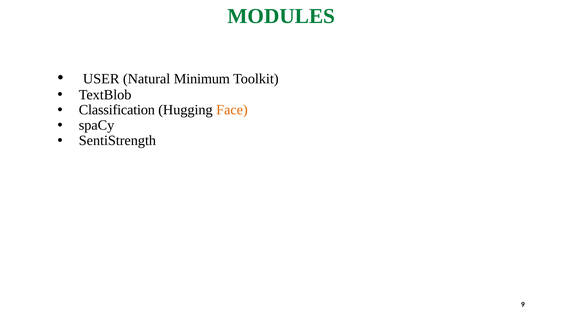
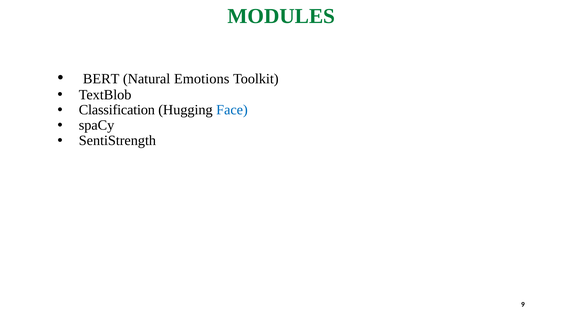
USER: USER -> BERT
Minimum: Minimum -> Emotions
Face colour: orange -> blue
